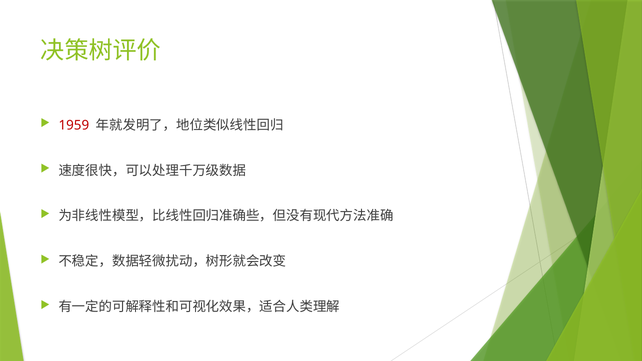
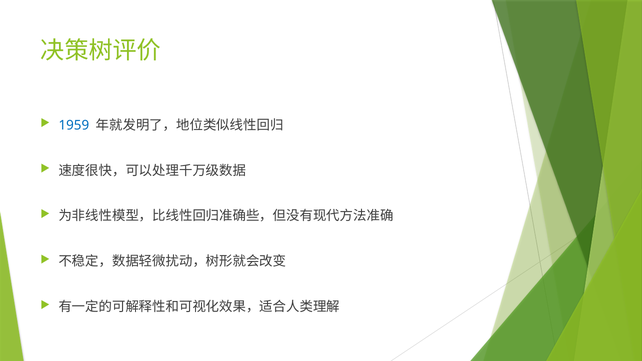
1959 colour: red -> blue
